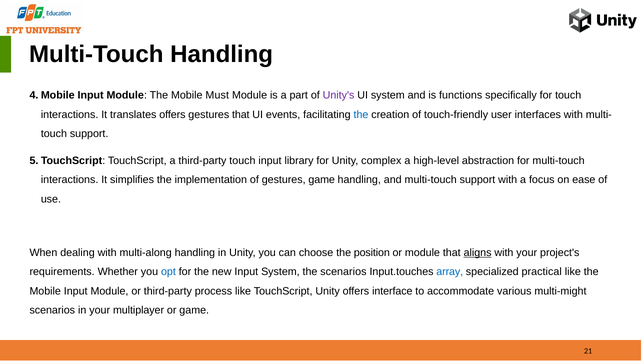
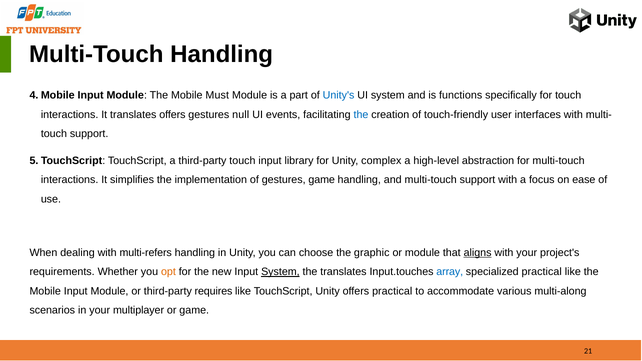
Unity's colour: purple -> blue
gestures that: that -> null
multi-along: multi-along -> multi-refers
position: position -> graphic
opt colour: blue -> orange
System at (280, 272) underline: none -> present
the scenarios: scenarios -> translates
process: process -> requires
offers interface: interface -> practical
multi-might: multi-might -> multi-along
